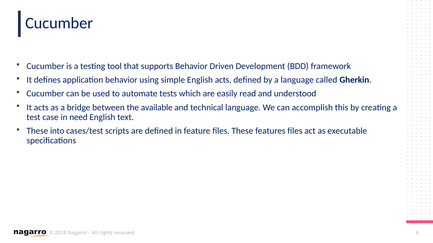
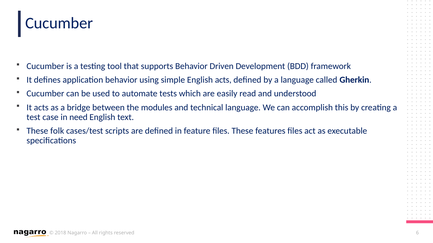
available: available -> modules
into: into -> folk
